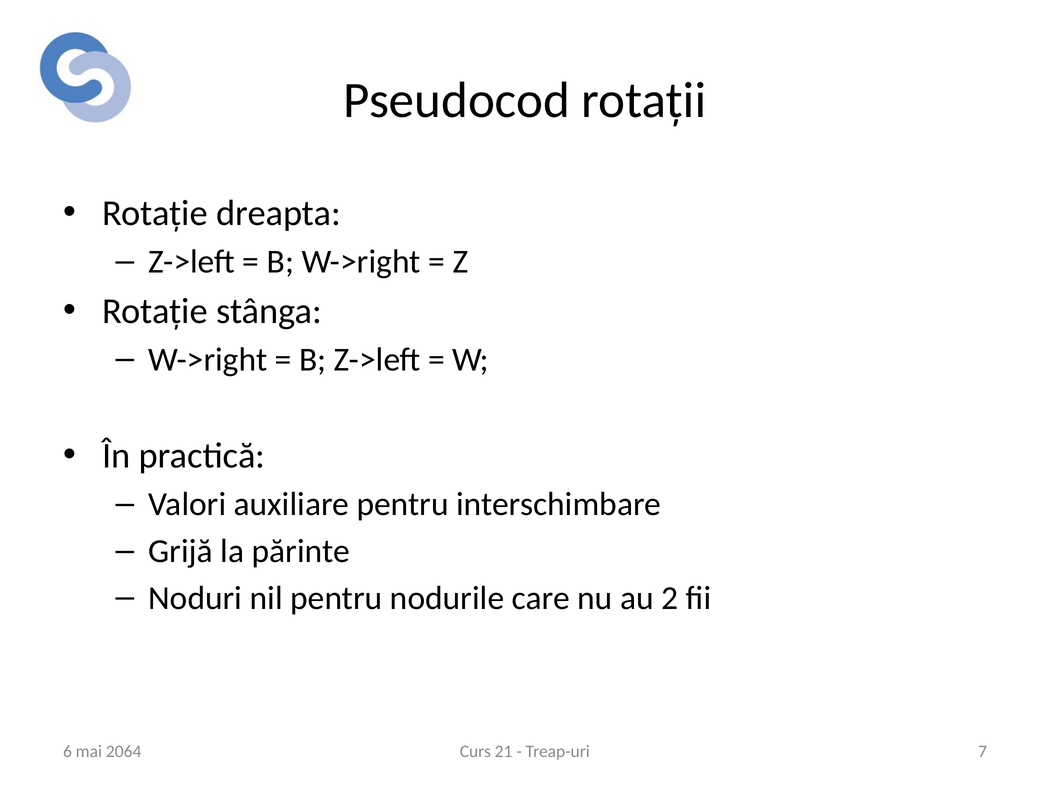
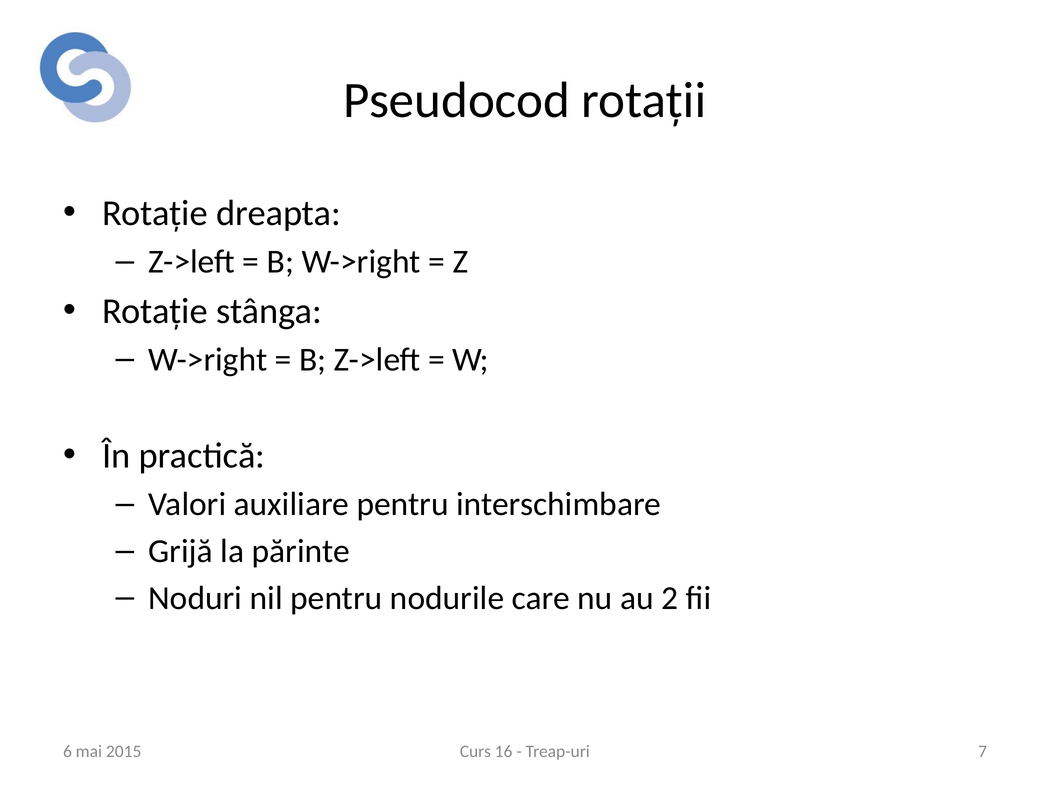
21: 21 -> 16
2064: 2064 -> 2015
